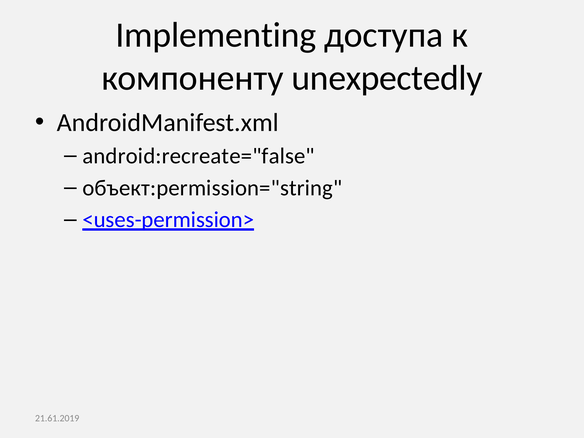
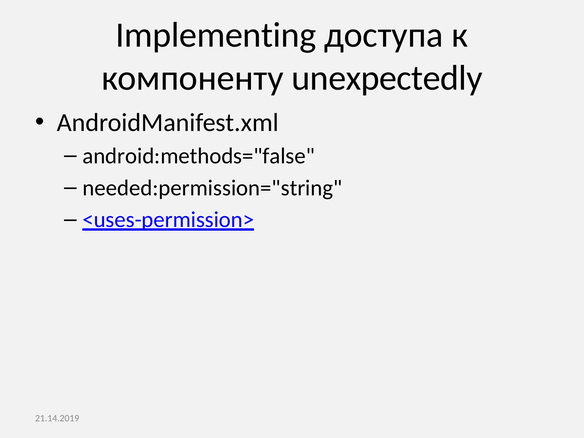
android:recreate="false: android:recreate="false -> android:methods="false
объект:permission="string: объект:permission="string -> needed:permission="string
21.61.2019: 21.61.2019 -> 21.14.2019
